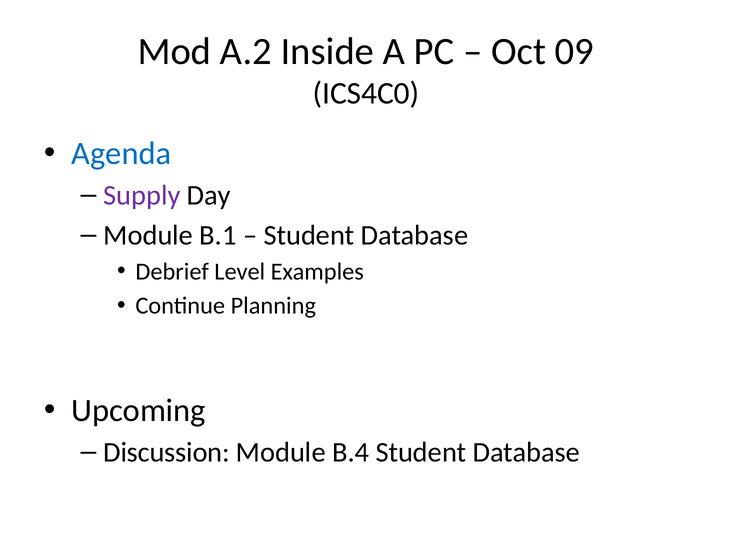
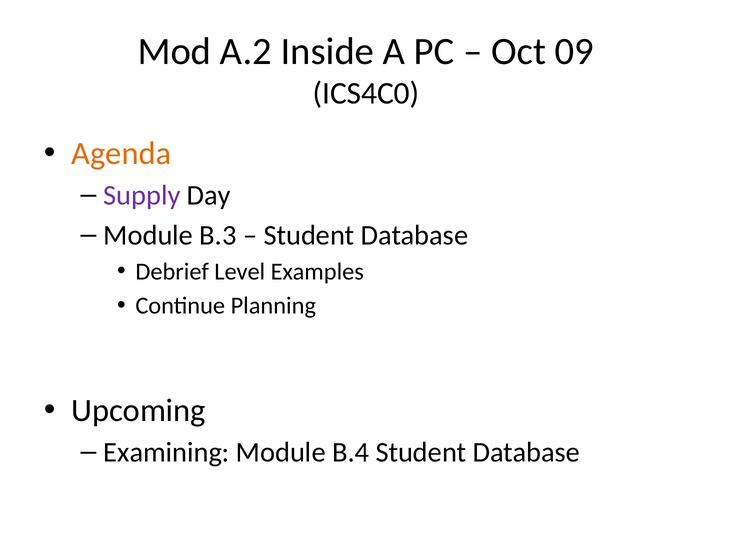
Agenda colour: blue -> orange
B.1: B.1 -> B.3
Discussion: Discussion -> Examining
